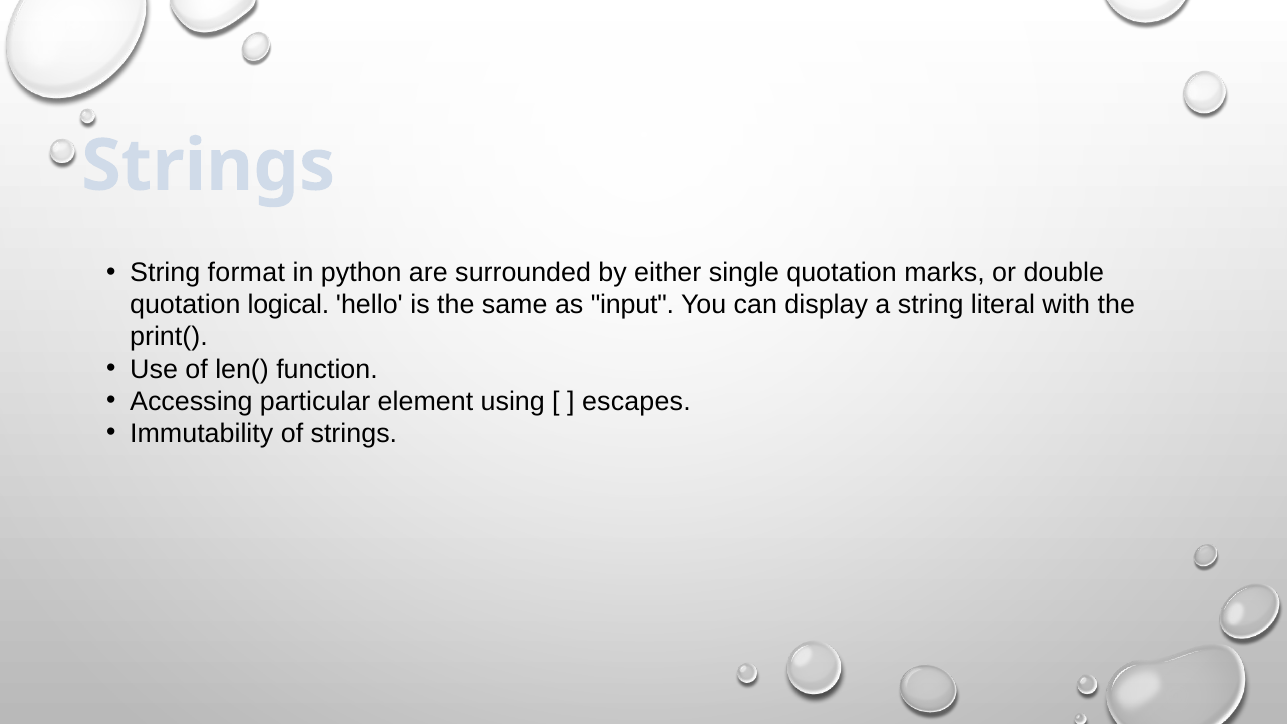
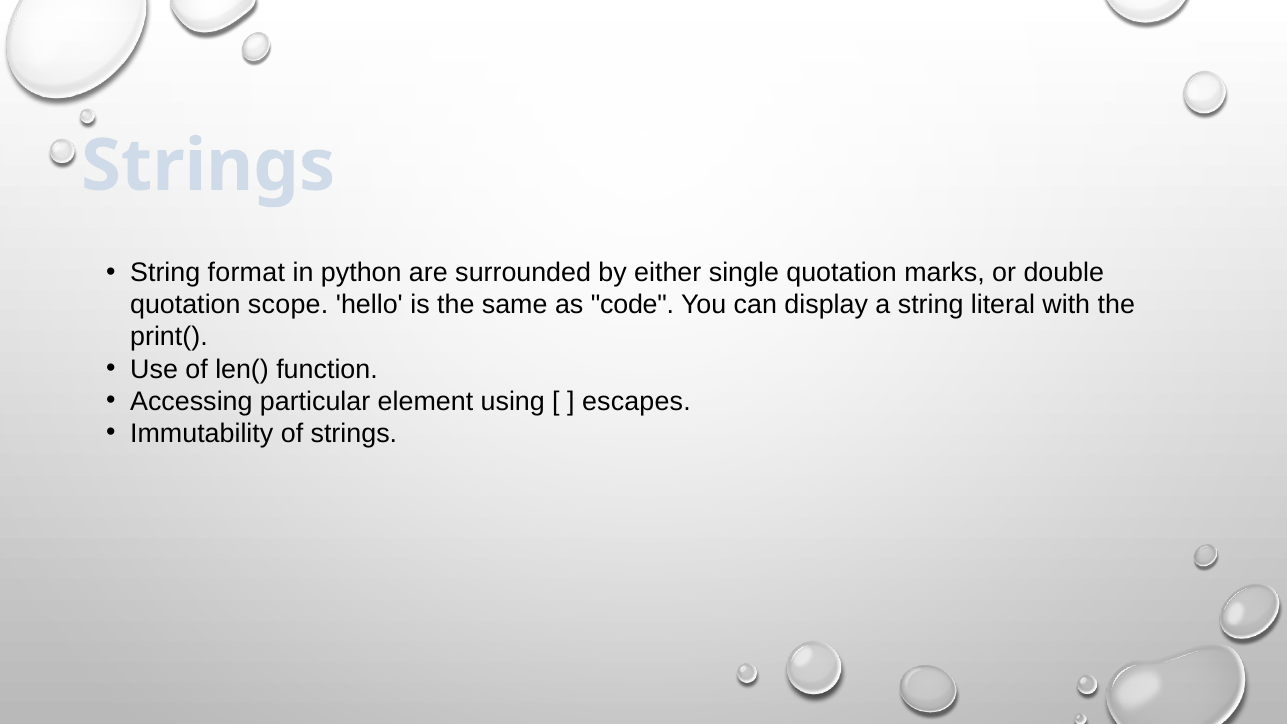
logical: logical -> scope
input: input -> code
